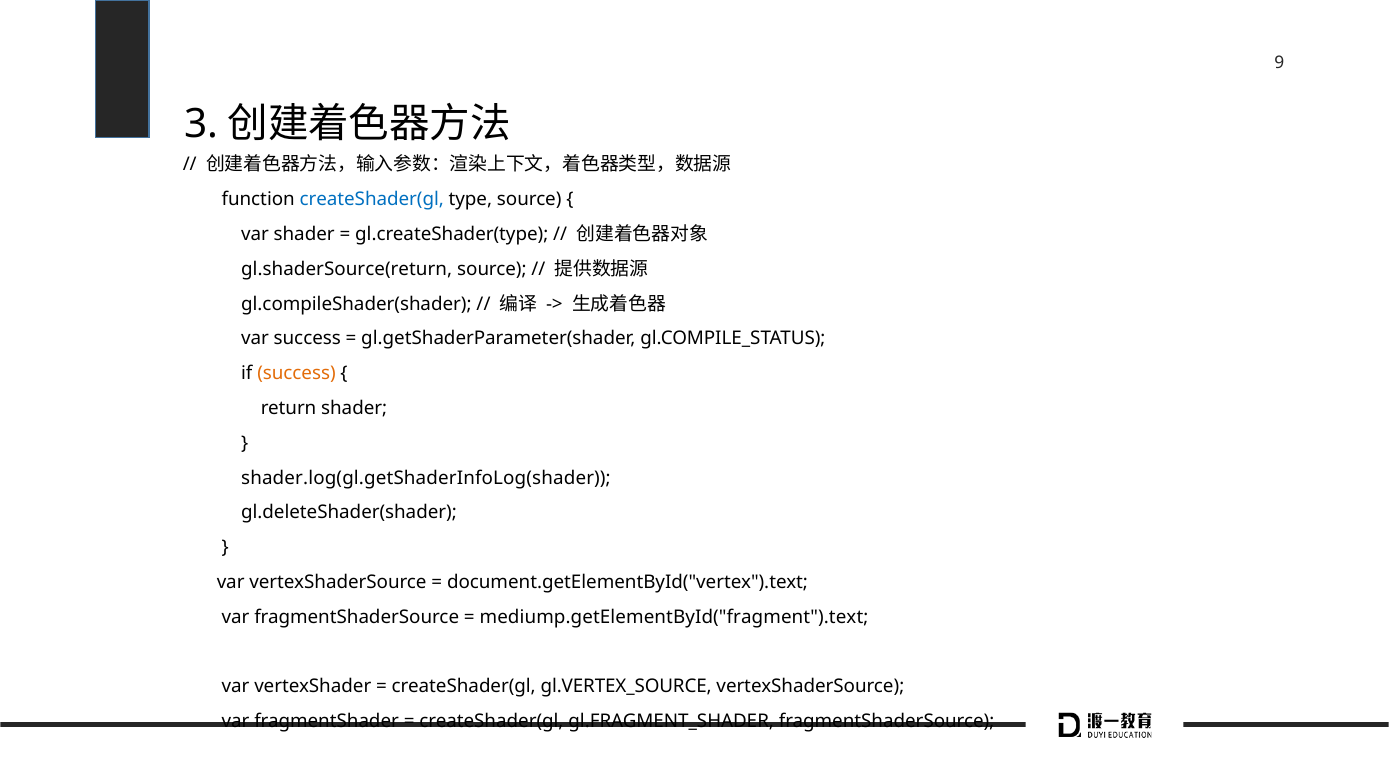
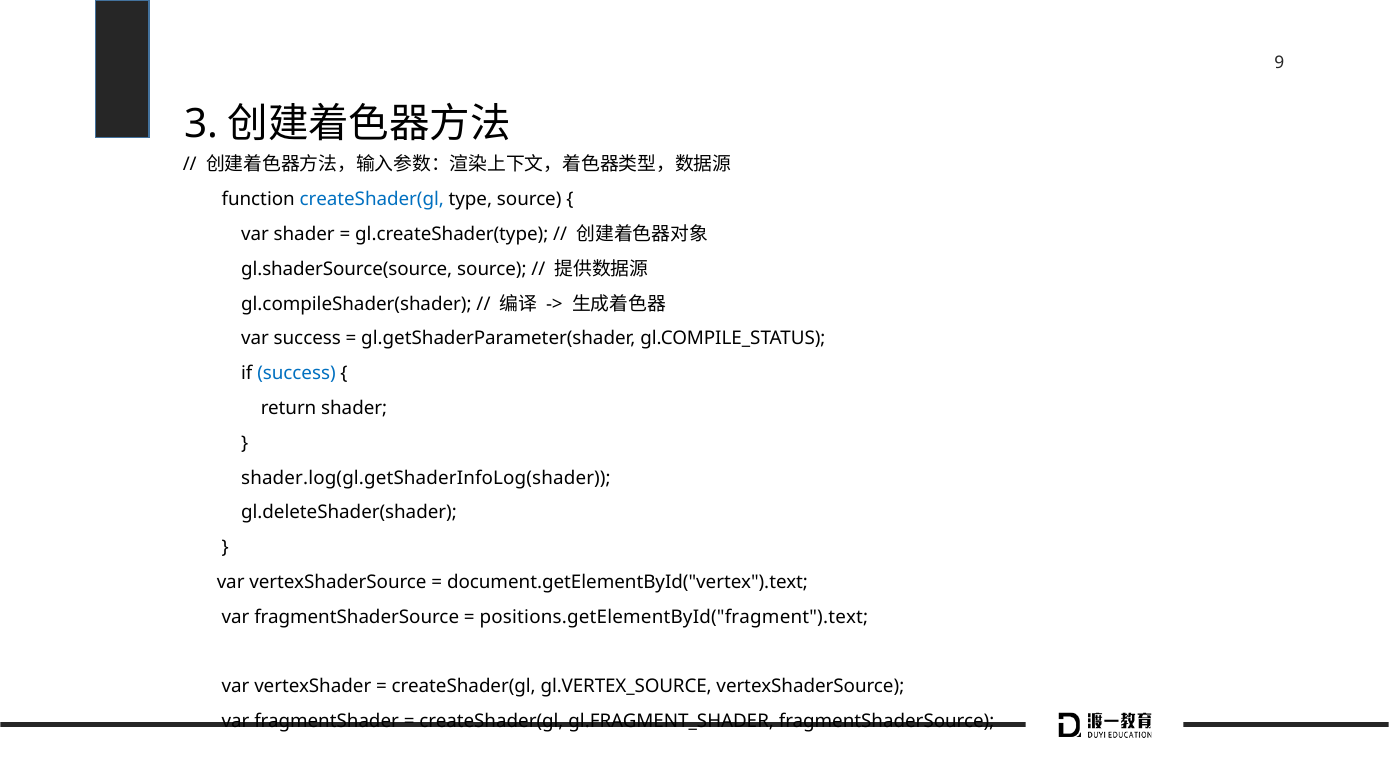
gl.shaderSource(return: gl.shaderSource(return -> gl.shaderSource(source
success at (296, 374) colour: orange -> blue
mediump.getElementById("fragment").text: mediump.getElementById("fragment").text -> positions.getElementById("fragment").text
